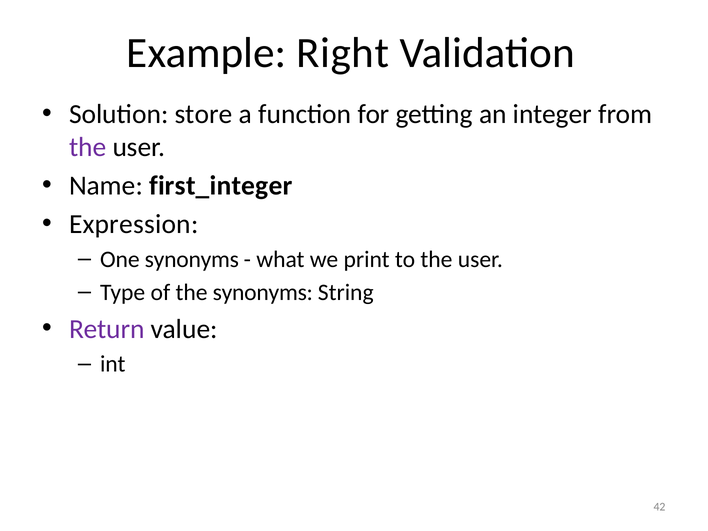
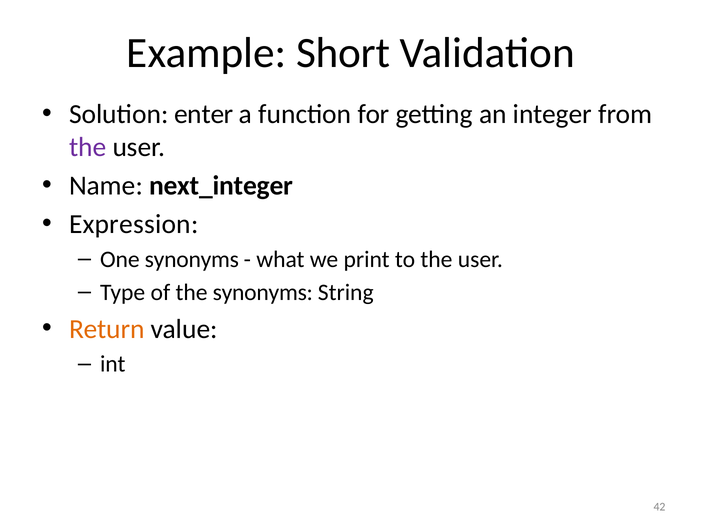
Right: Right -> Short
store: store -> enter
first_integer: first_integer -> next_integer
Return colour: purple -> orange
